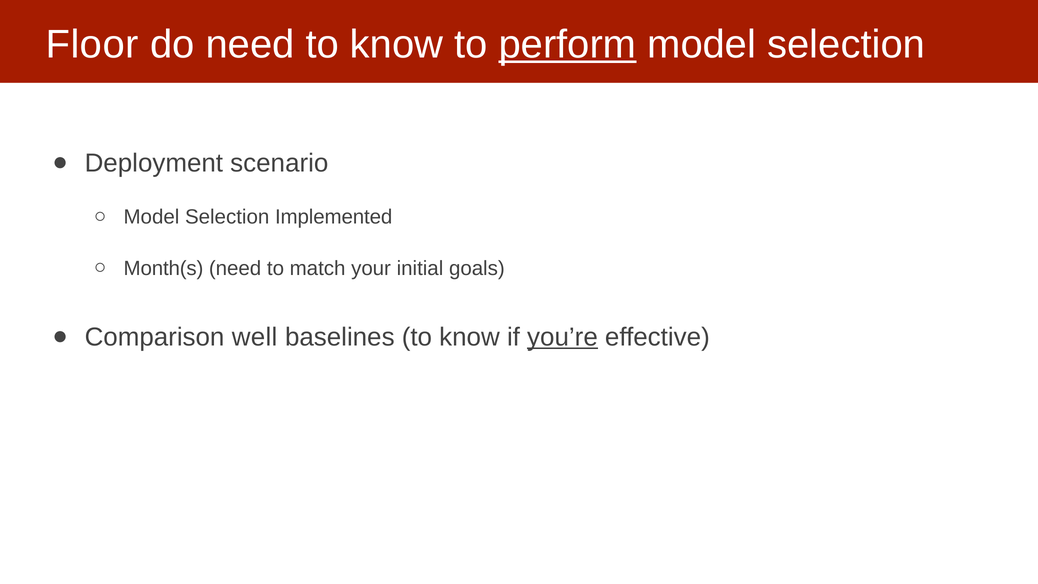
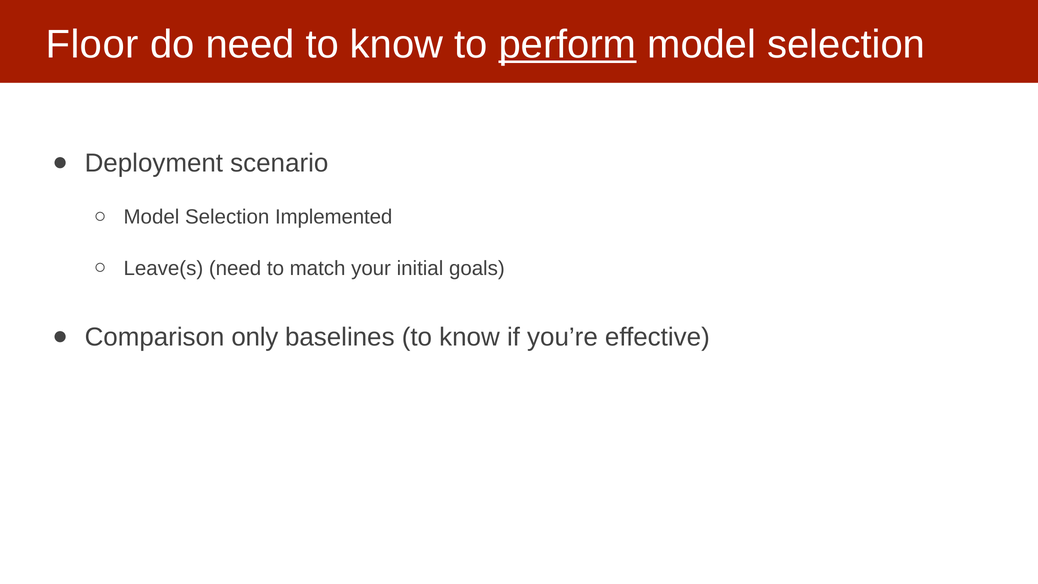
Month(s: Month(s -> Leave(s
well: well -> only
you’re underline: present -> none
